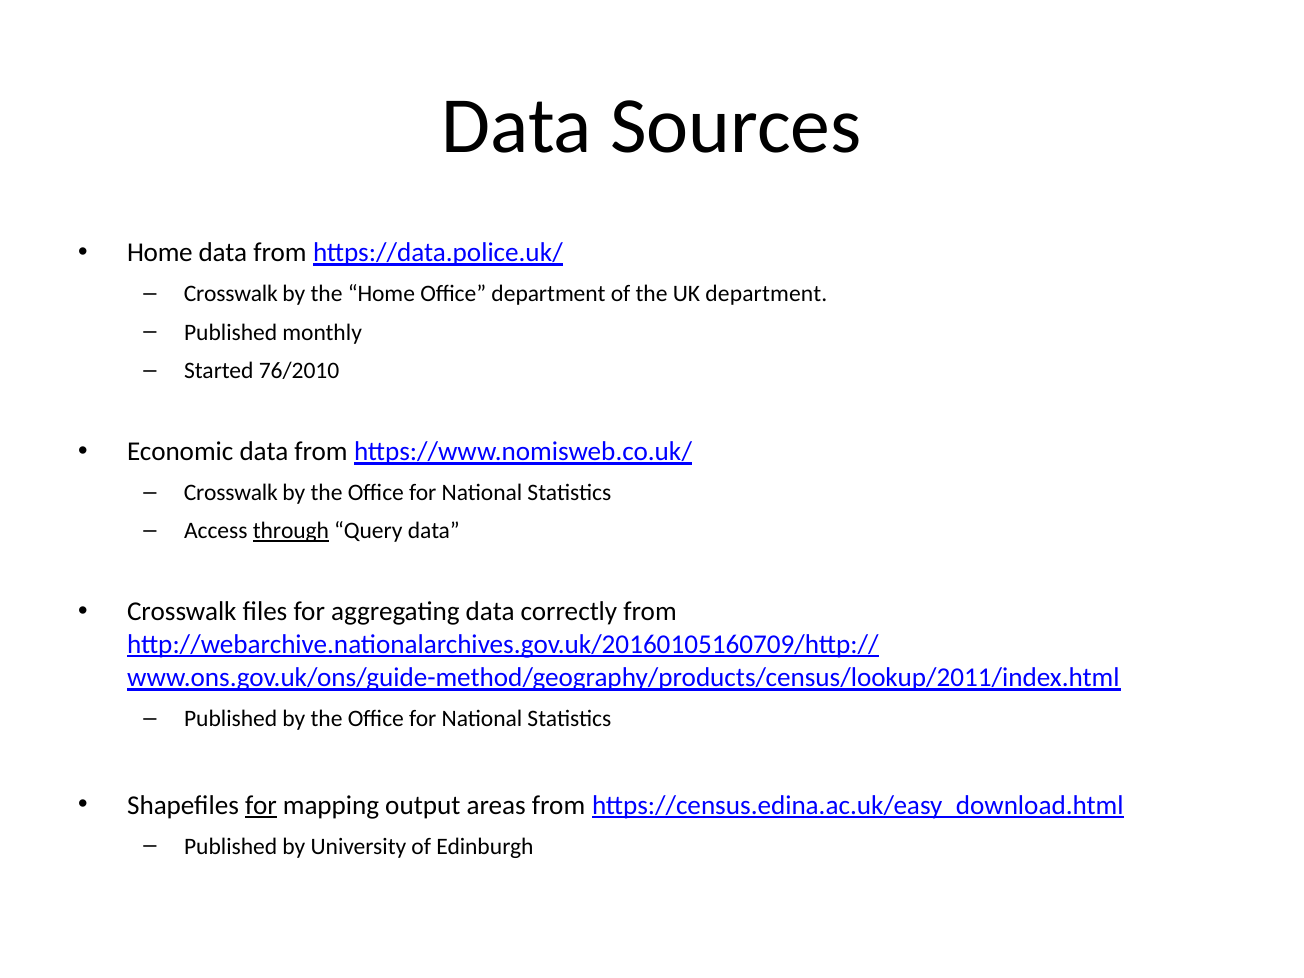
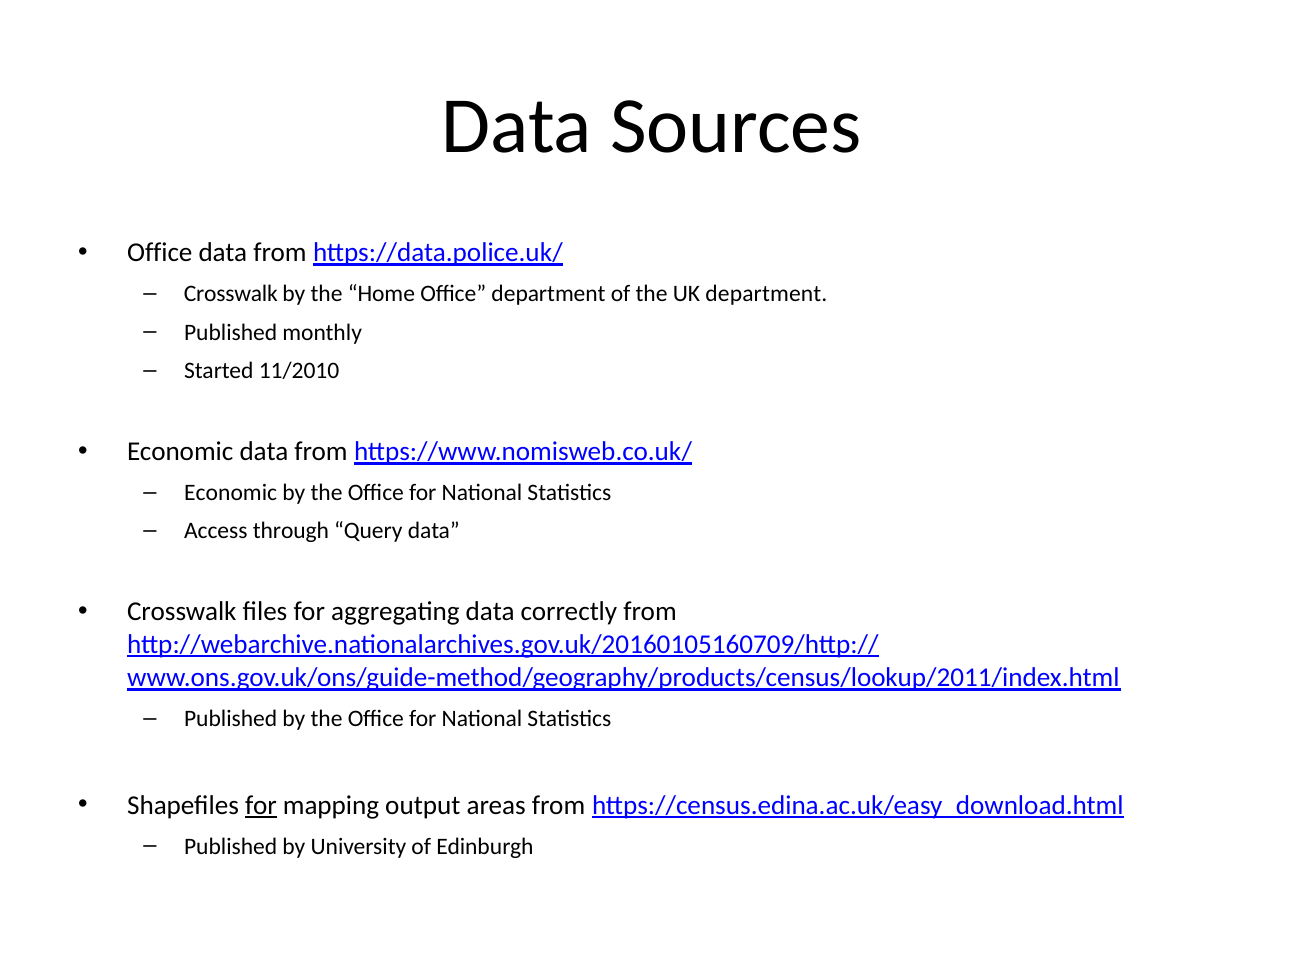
Home at (160, 253): Home -> Office
76/2010: 76/2010 -> 11/2010
Crosswalk at (231, 493): Crosswalk -> Economic
through underline: present -> none
